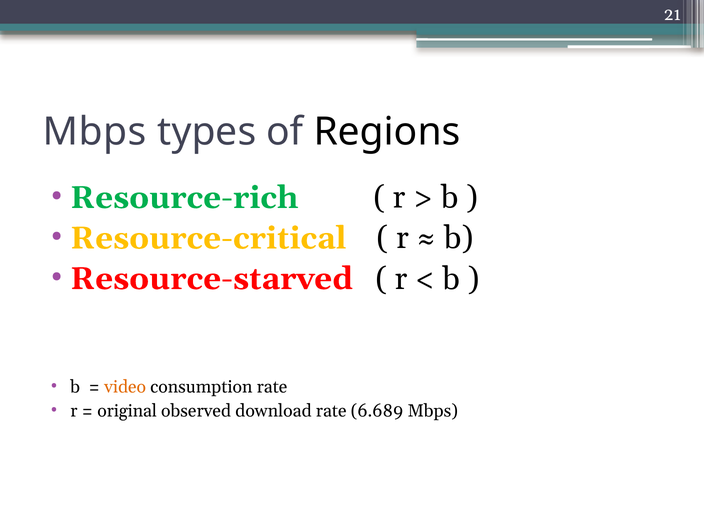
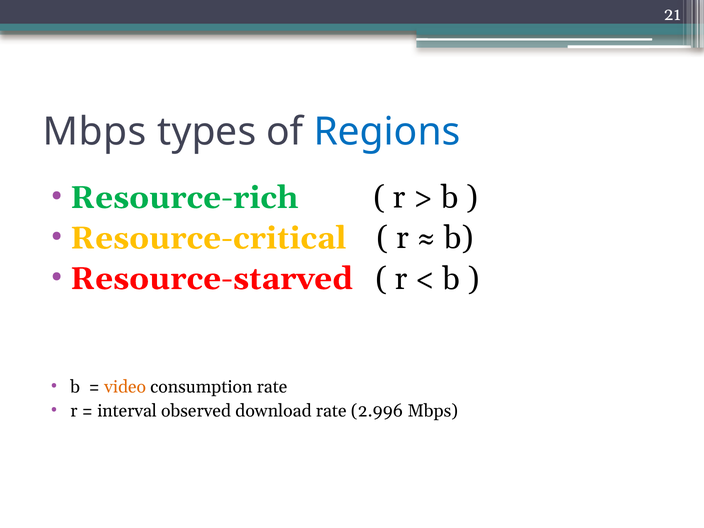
Regions colour: black -> blue
original: original -> interval
6.689: 6.689 -> 2.996
